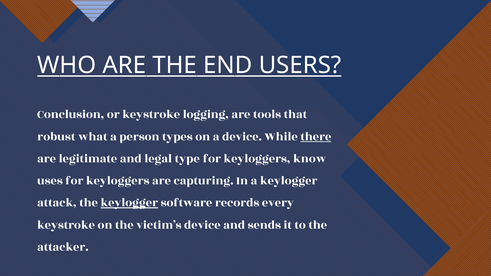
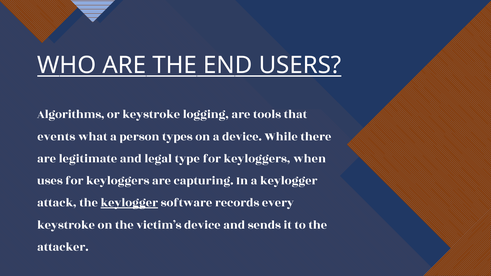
Conclusion: Conclusion -> Algorithms
robust: robust -> events
there underline: present -> none
know: know -> when
